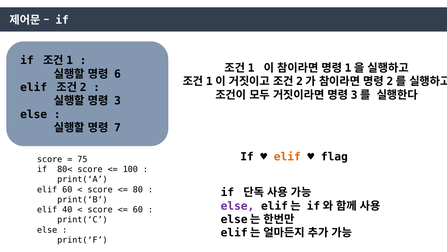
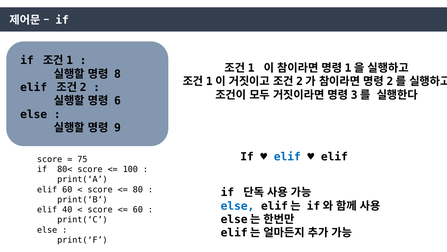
6: 6 -> 8
3: 3 -> 6
7: 7 -> 9
elif at (287, 156) colour: orange -> blue
flag at (334, 156): flag -> elif
else at (238, 206) colour: purple -> blue
